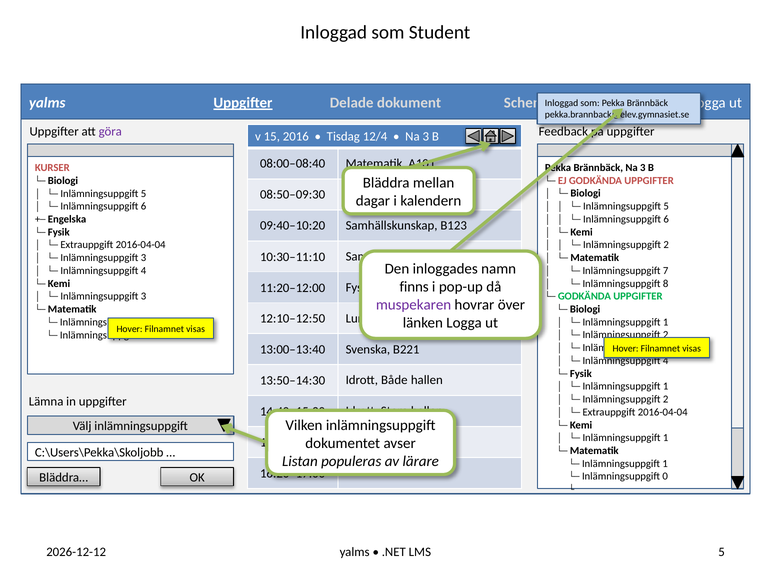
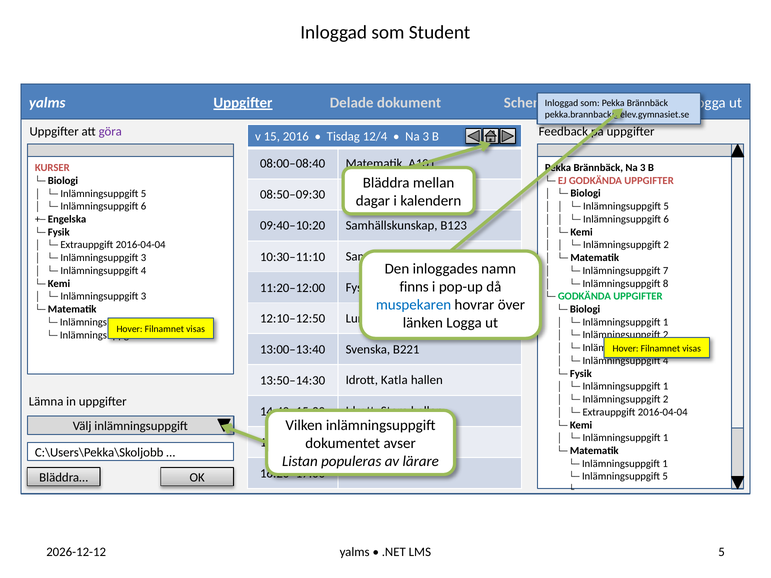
muspekaren colour: purple -> blue
Både: Både -> Katla
0 at (665, 477): 0 -> 5
